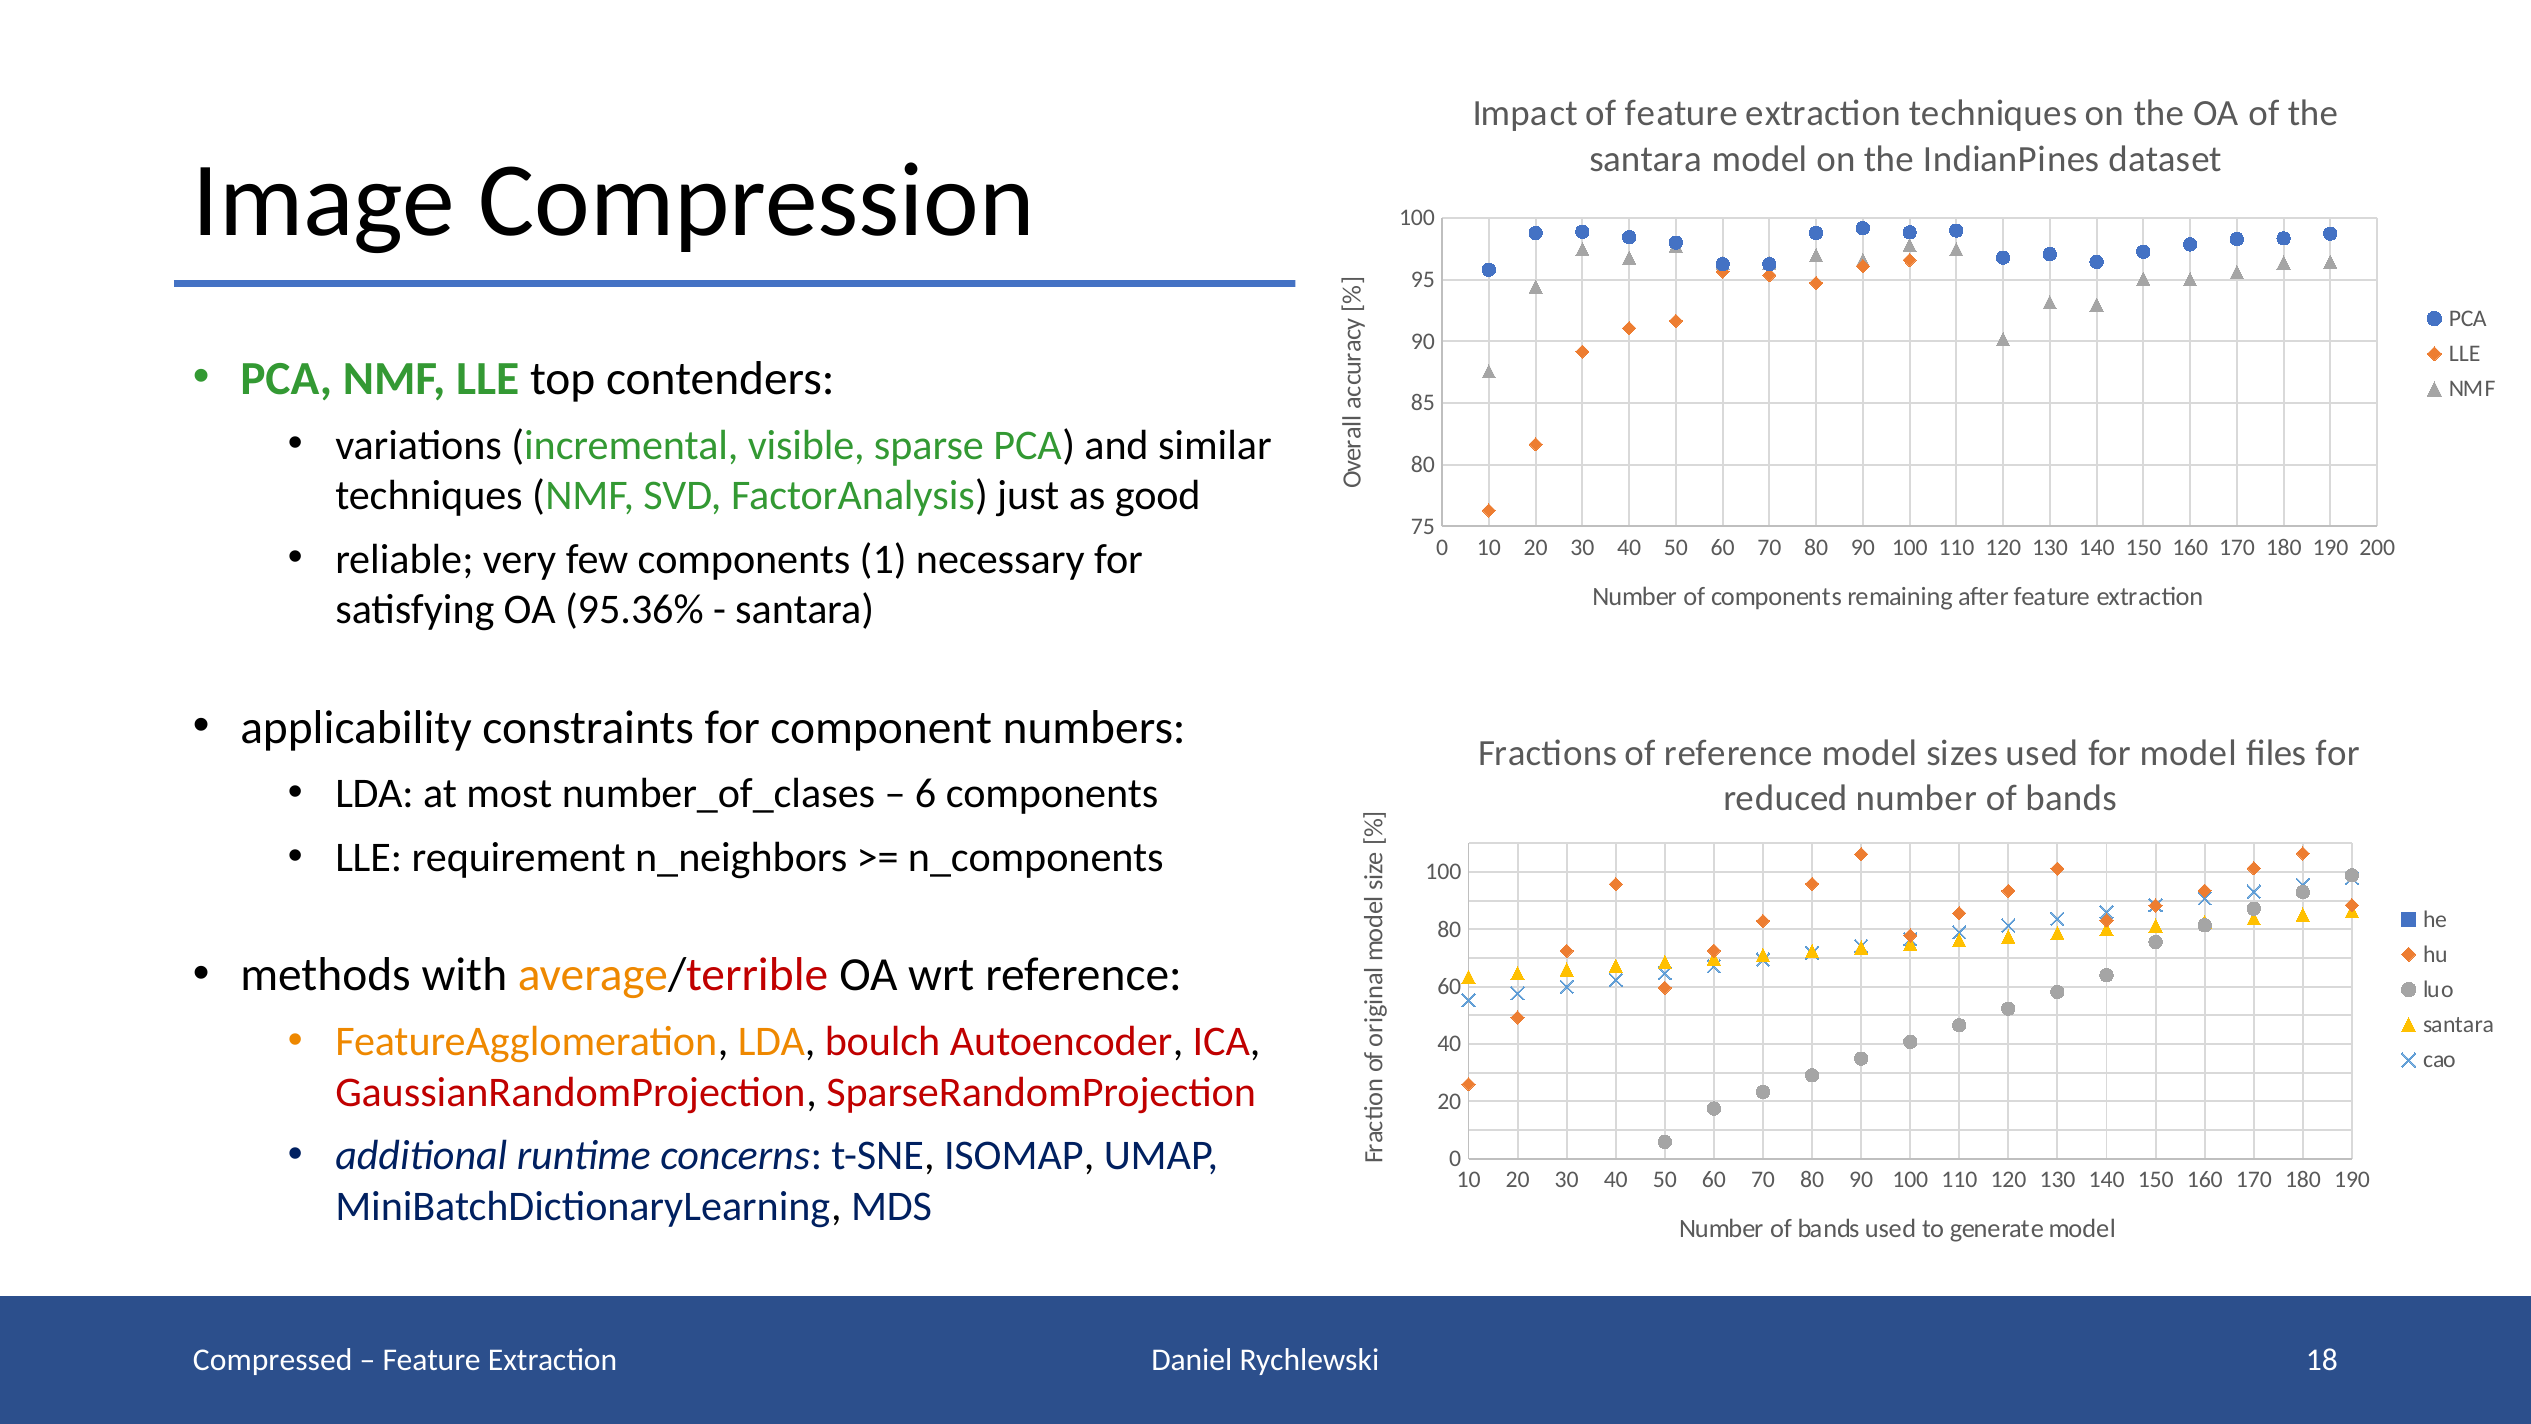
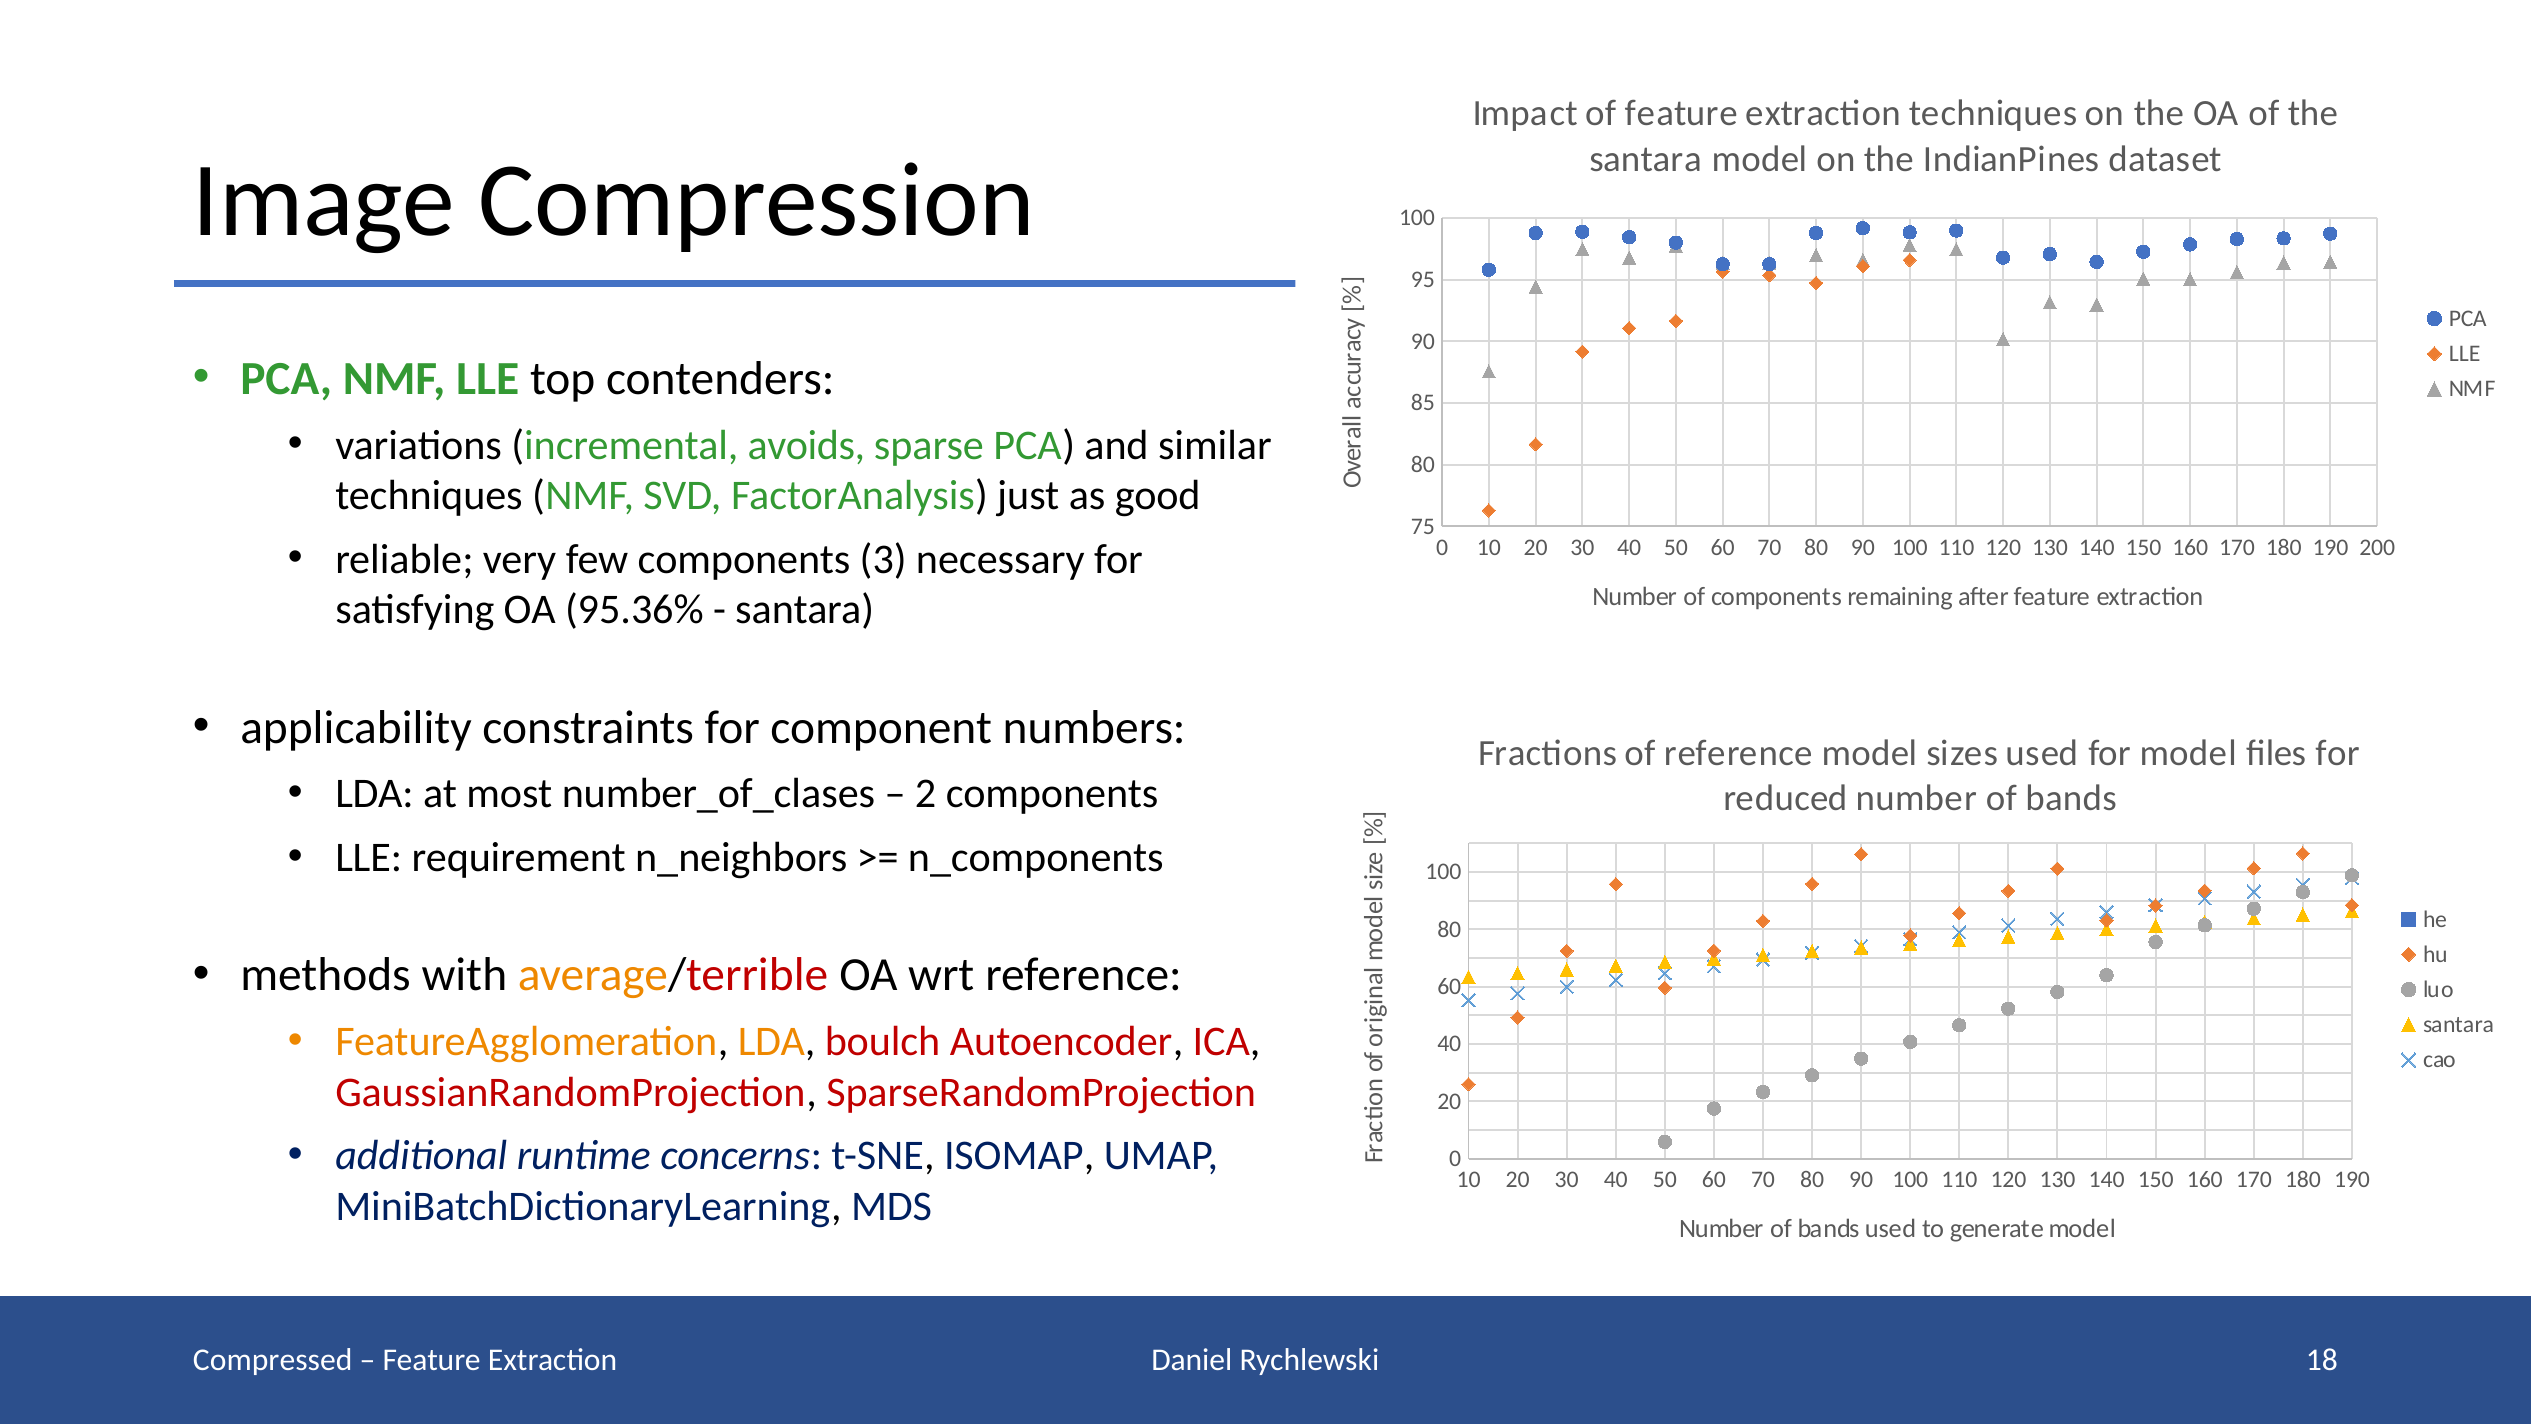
visible: visible -> avoids
1: 1 -> 3
6: 6 -> 2
